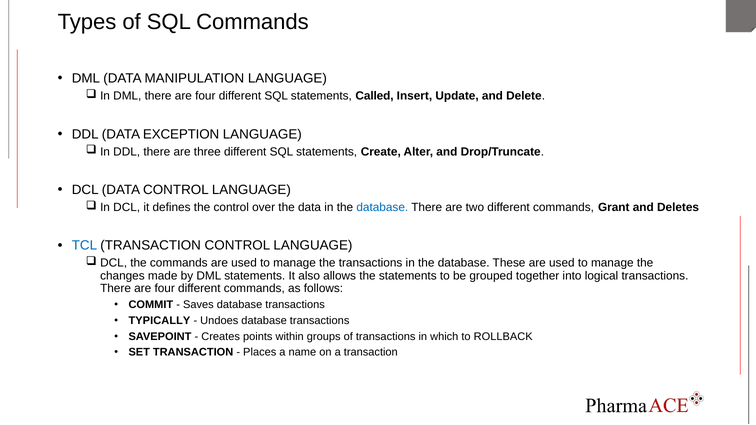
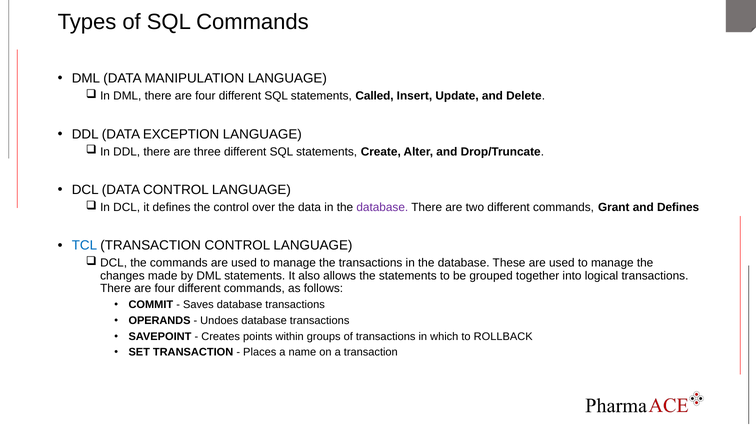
database at (382, 207) colour: blue -> purple
and Deletes: Deletes -> Defines
TYPICALLY: TYPICALLY -> OPERANDS
